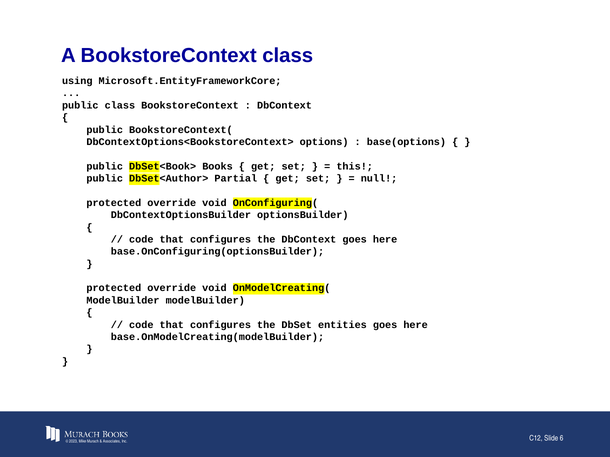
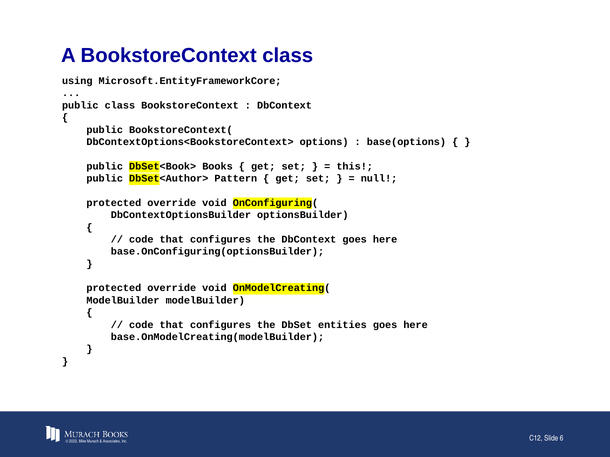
Partial: Partial -> Pattern
